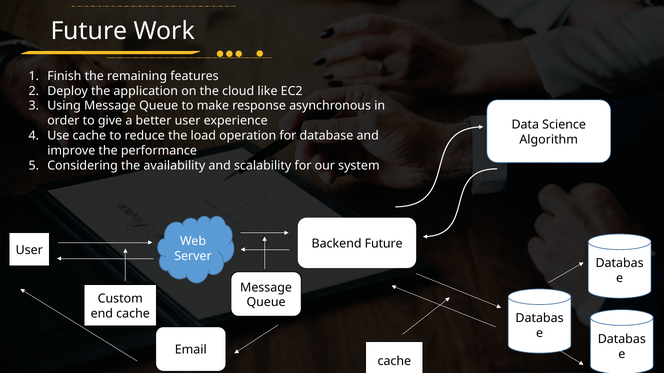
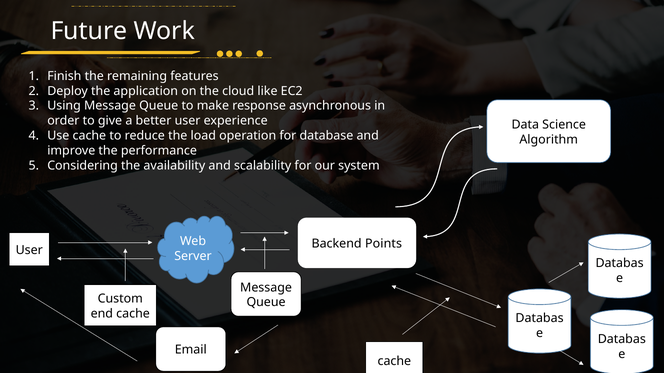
Backend Future: Future -> Points
